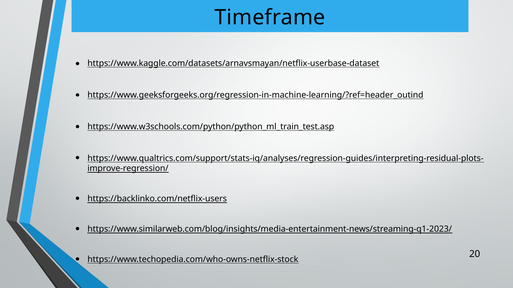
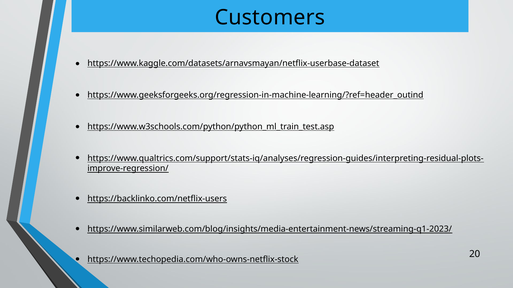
Timeframe: Timeframe -> Customers
